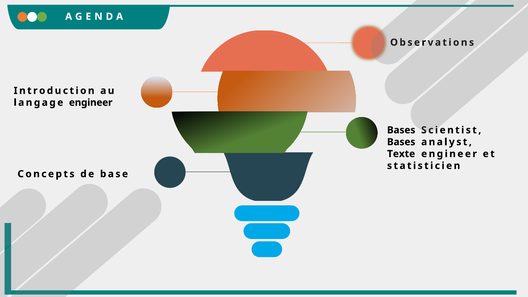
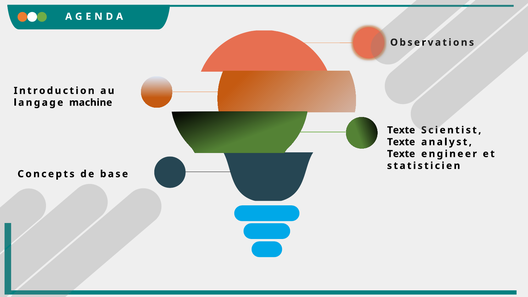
langage engineer: engineer -> machine
Bases at (401, 130): Bases -> Texte
Bases at (401, 142): Bases -> Texte
